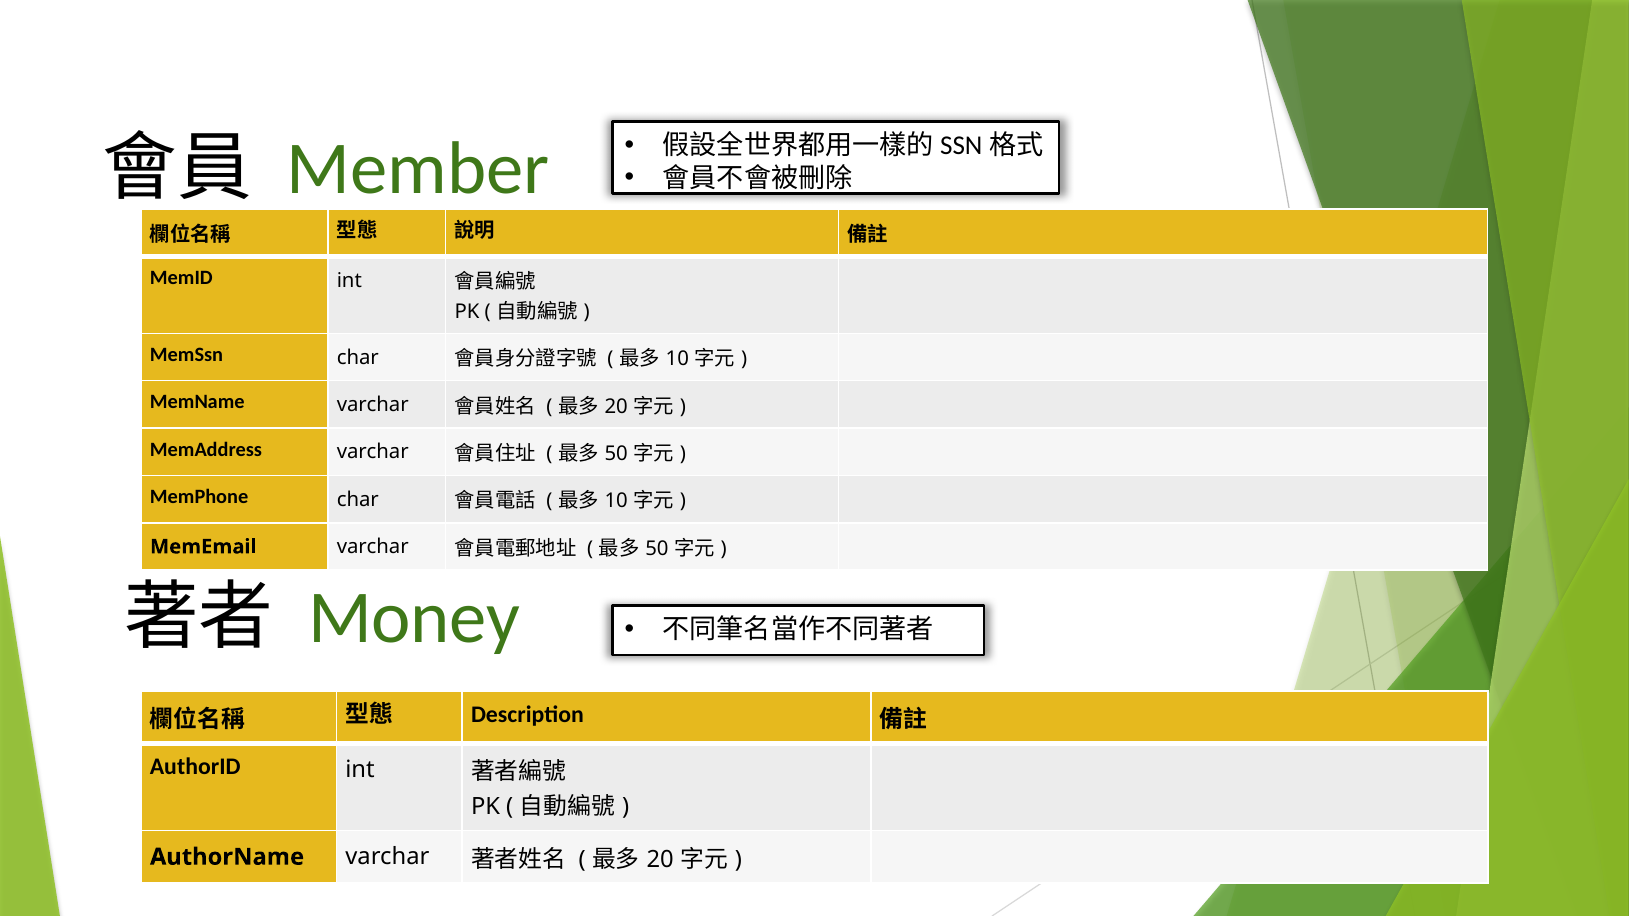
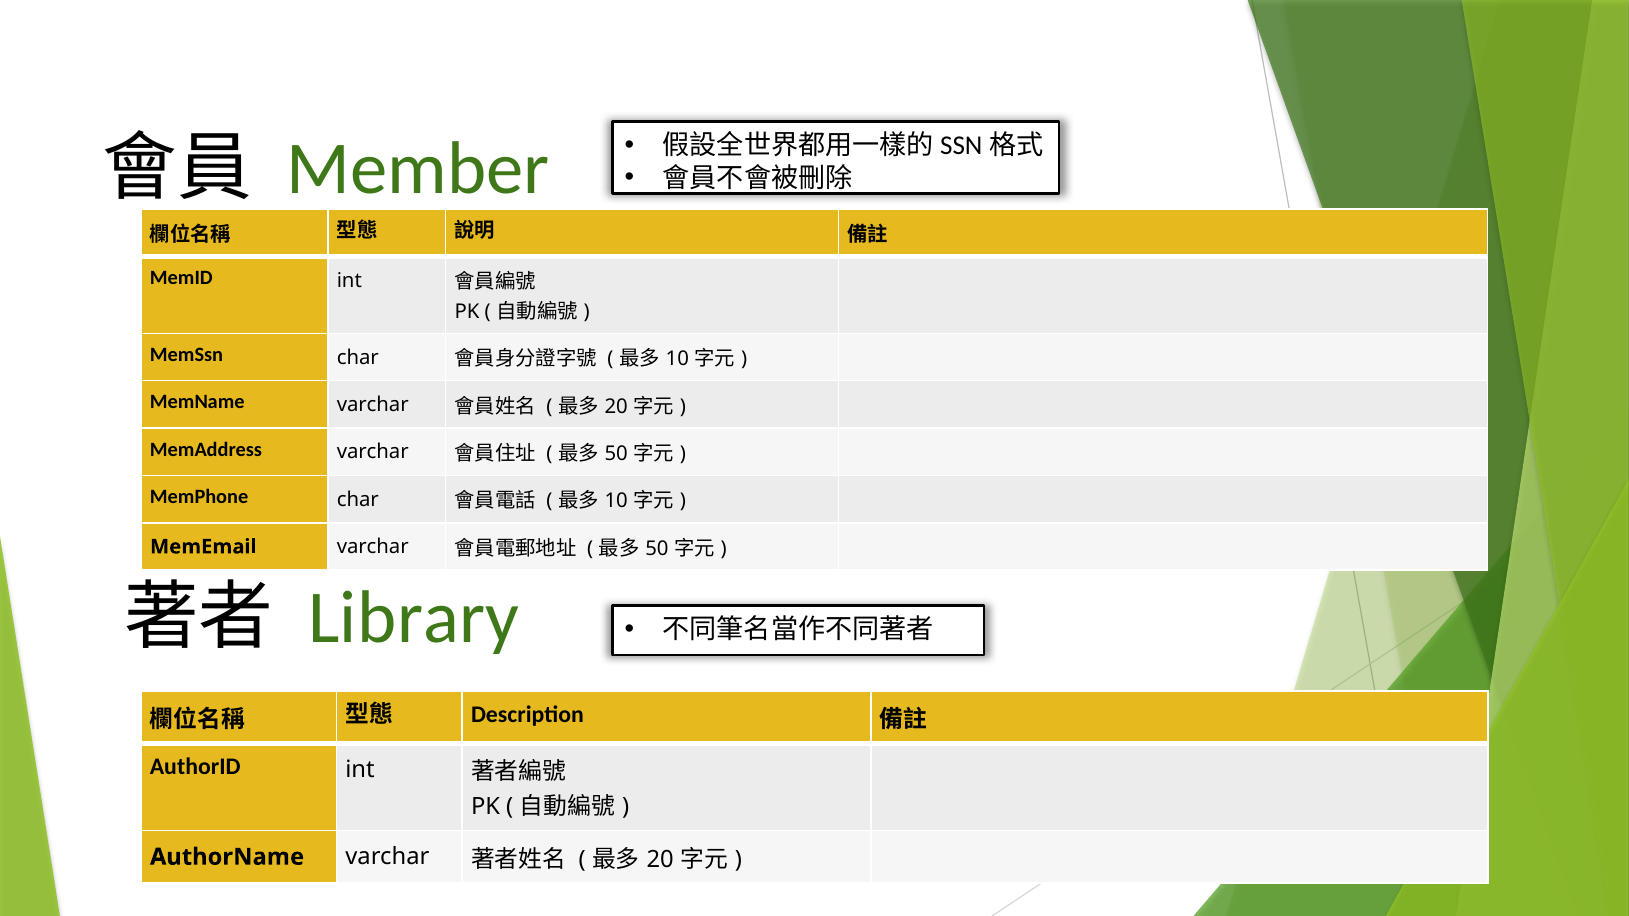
Money: Money -> Library
